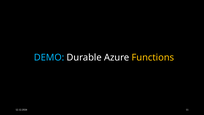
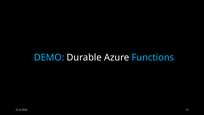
Functions colour: yellow -> light blue
